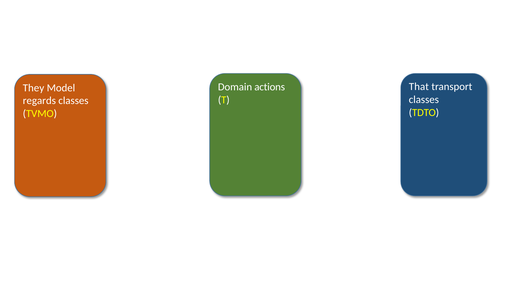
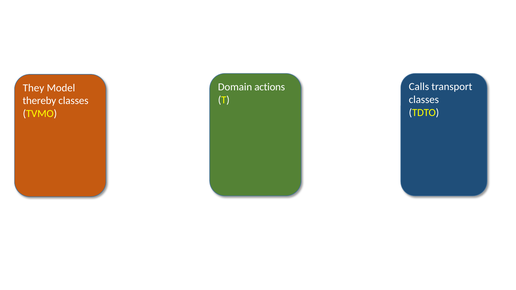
That: That -> Calls
regards: regards -> thereby
